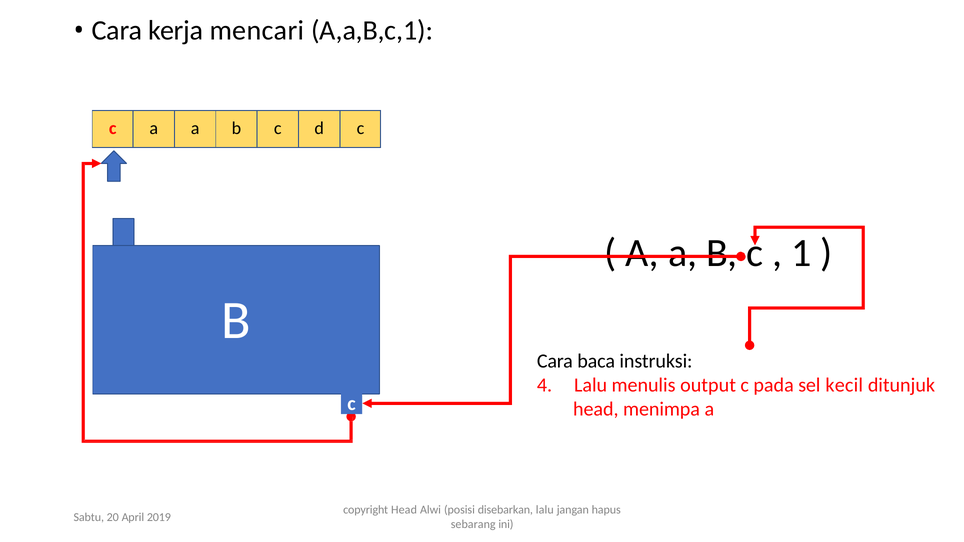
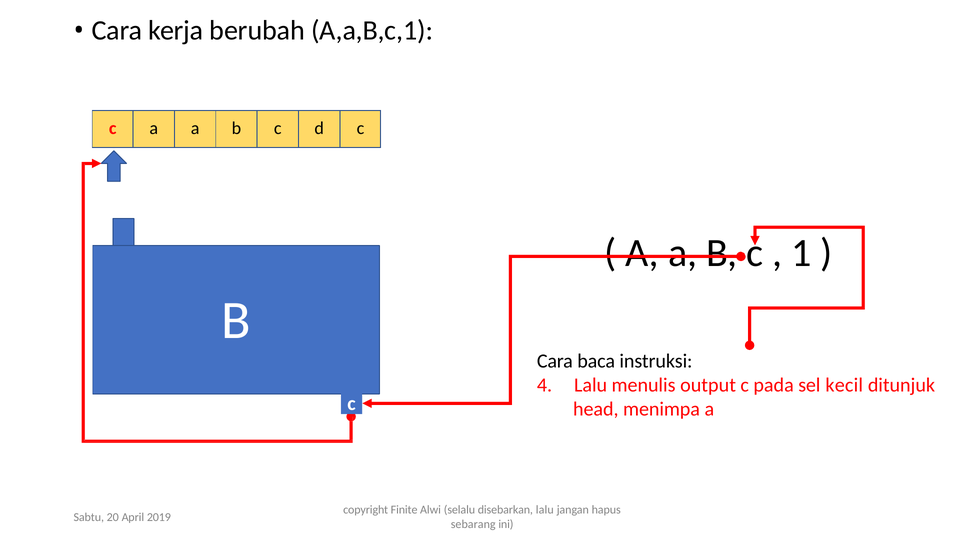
mencari: mencari -> berubah
copyright Head: Head -> Finite
posisi: posisi -> selalu
